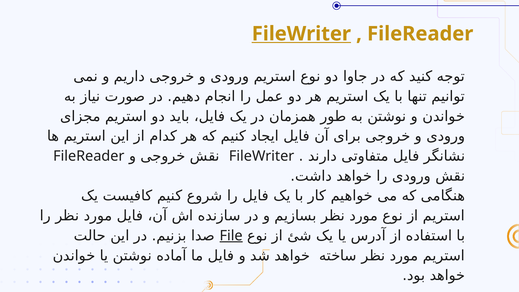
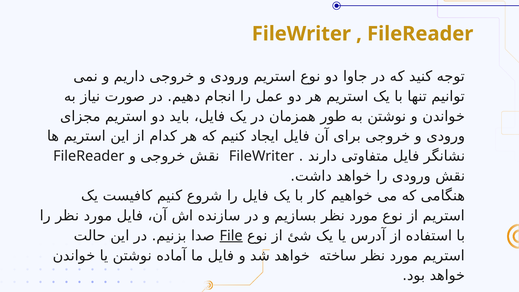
FileWriter at (301, 34) underline: present -> none
